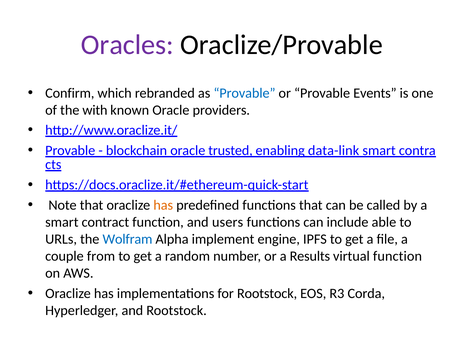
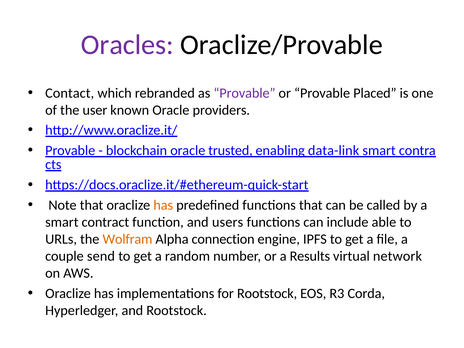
Confirm: Confirm -> Contact
Provable at (244, 93) colour: blue -> purple
Events: Events -> Placed
with: with -> user
Wolfram colour: blue -> orange
implement: implement -> connection
from: from -> send
virtual function: function -> network
